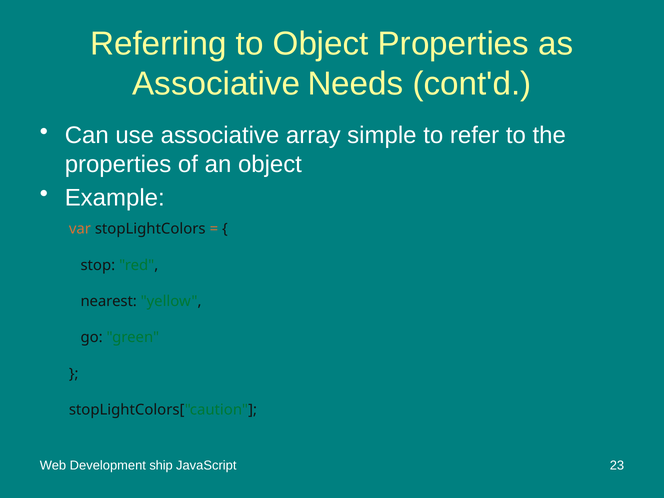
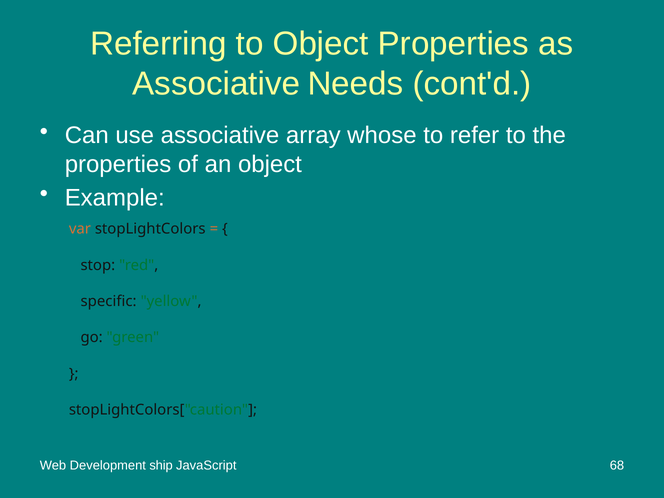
simple: simple -> whose
nearest: nearest -> specific
23: 23 -> 68
